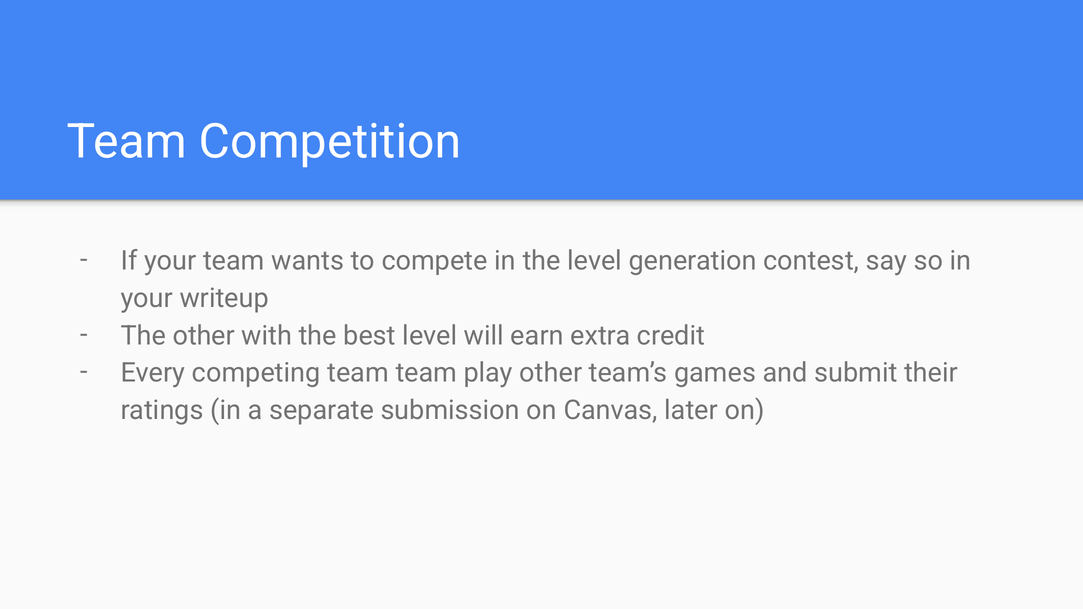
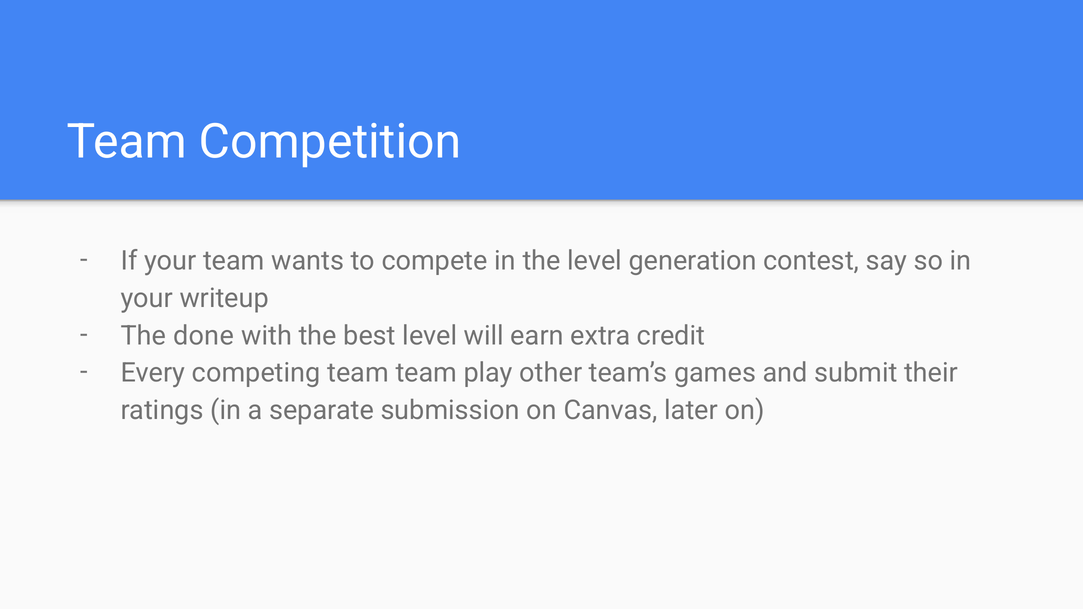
The other: other -> done
